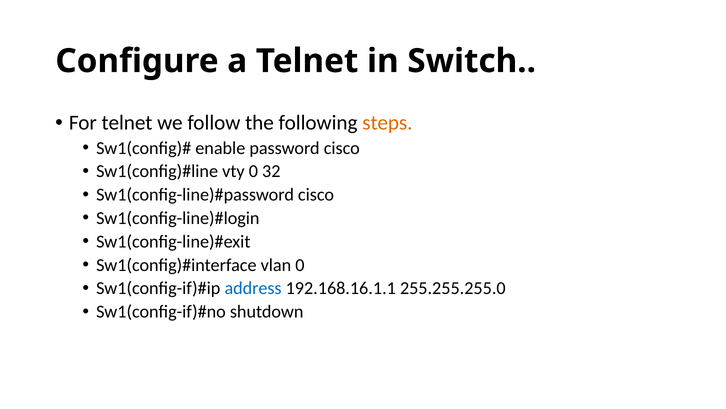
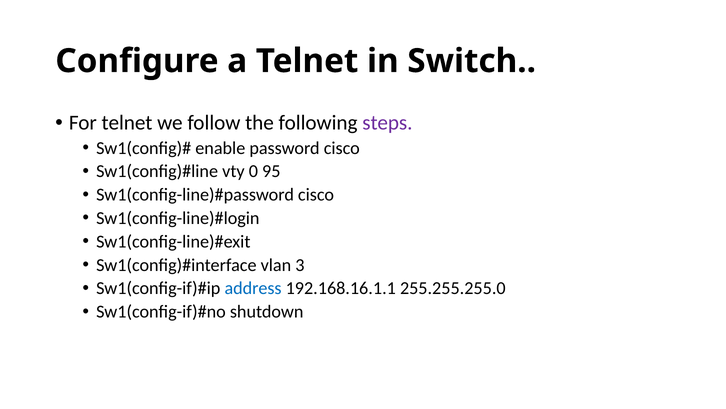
steps colour: orange -> purple
32: 32 -> 95
vlan 0: 0 -> 3
